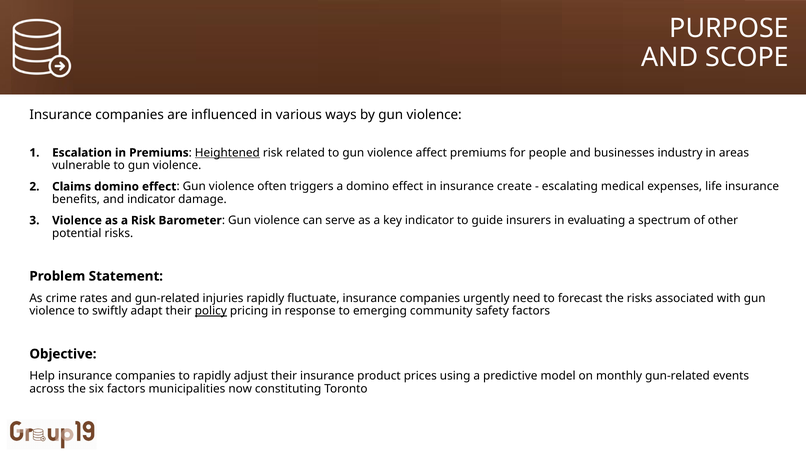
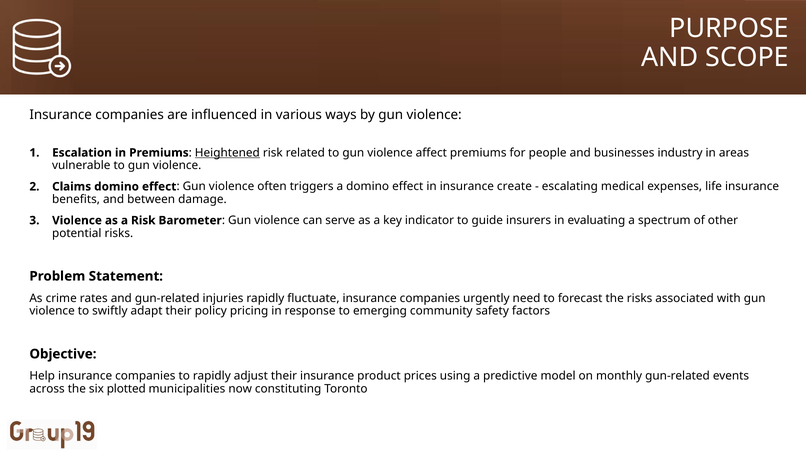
and indicator: indicator -> between
policy underline: present -> none
six factors: factors -> plotted
